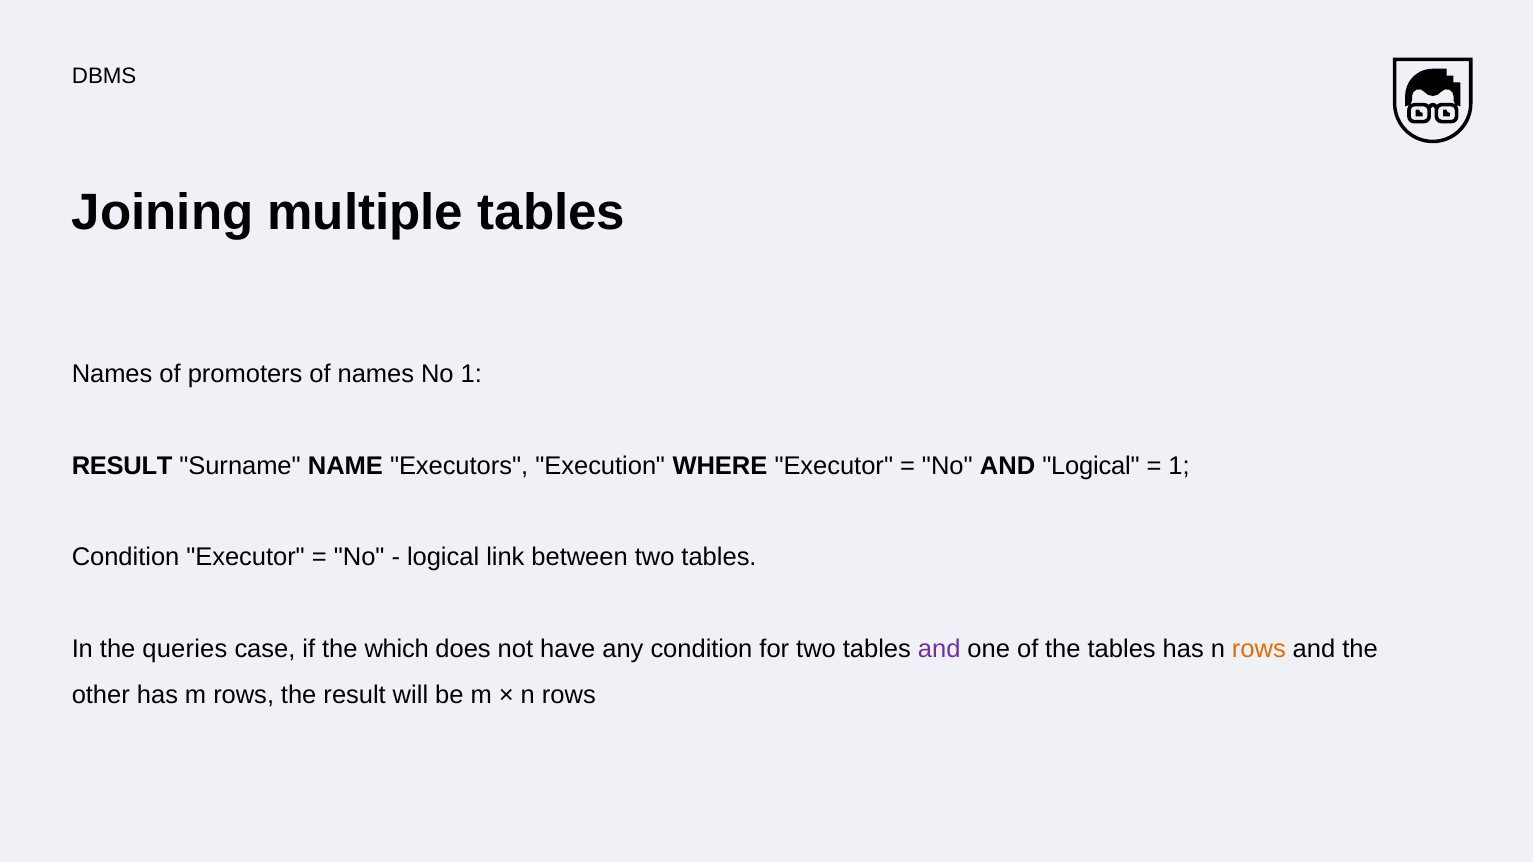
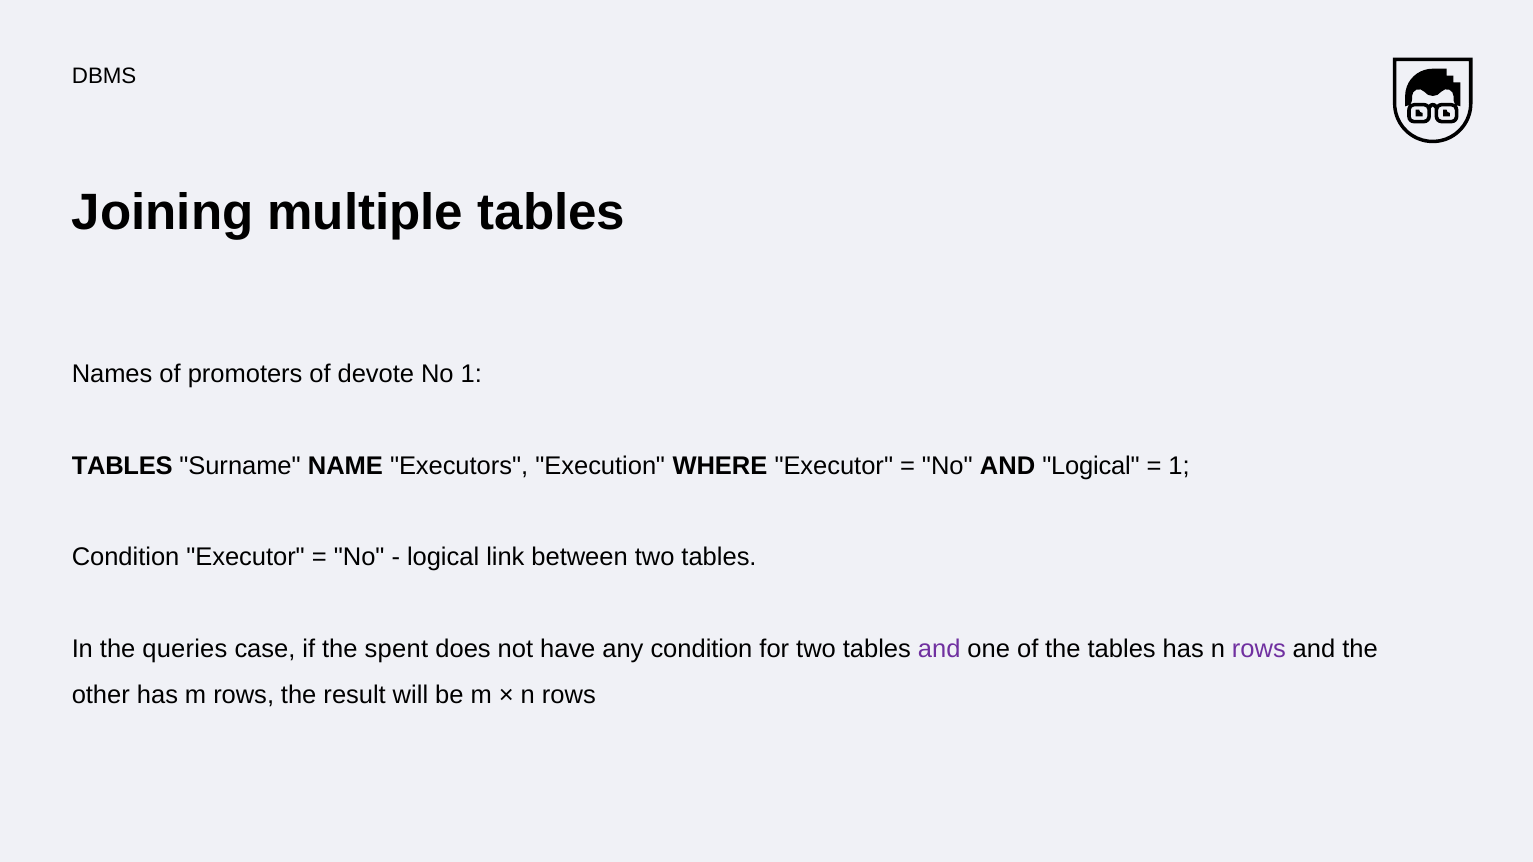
of names: names -> devote
RESULT at (122, 466): RESULT -> TABLES
which: which -> spent
rows at (1259, 649) colour: orange -> purple
